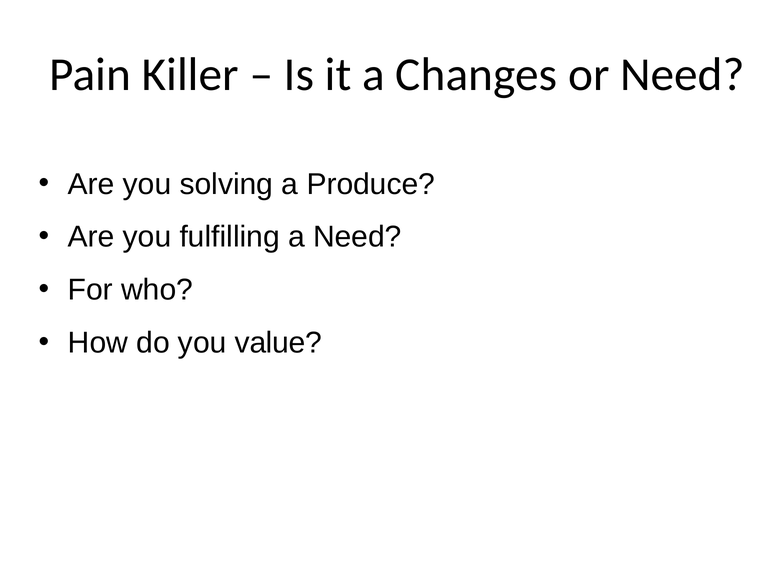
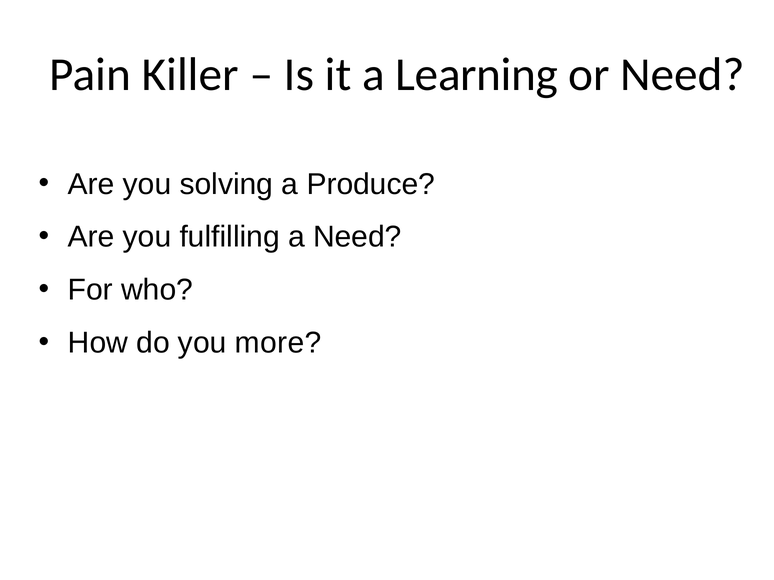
Changes: Changes -> Learning
value: value -> more
